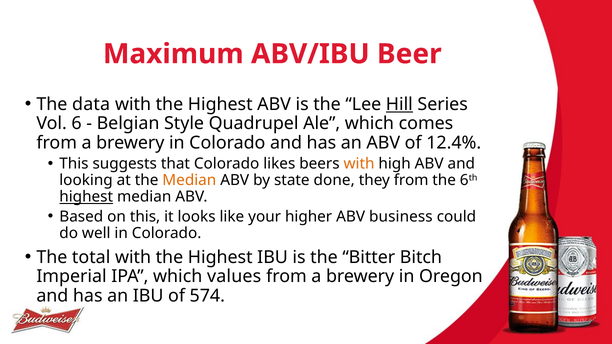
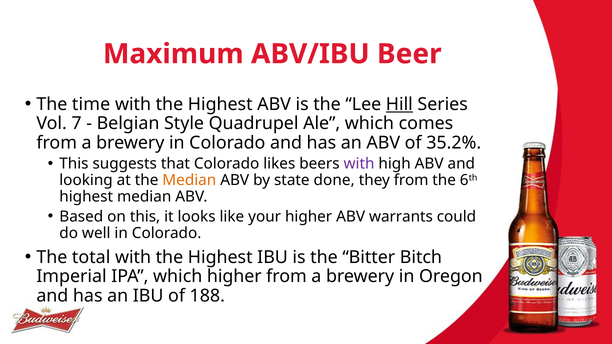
data: data -> time
6: 6 -> 7
12.4%: 12.4% -> 35.2%
with at (359, 164) colour: orange -> purple
highest at (86, 197) underline: present -> none
business: business -> warrants
which values: values -> higher
574: 574 -> 188
